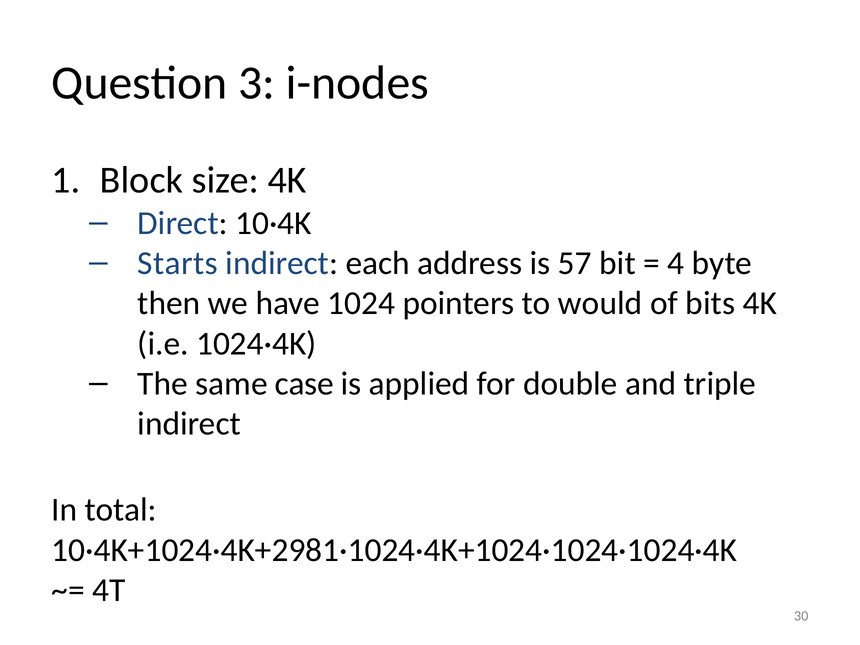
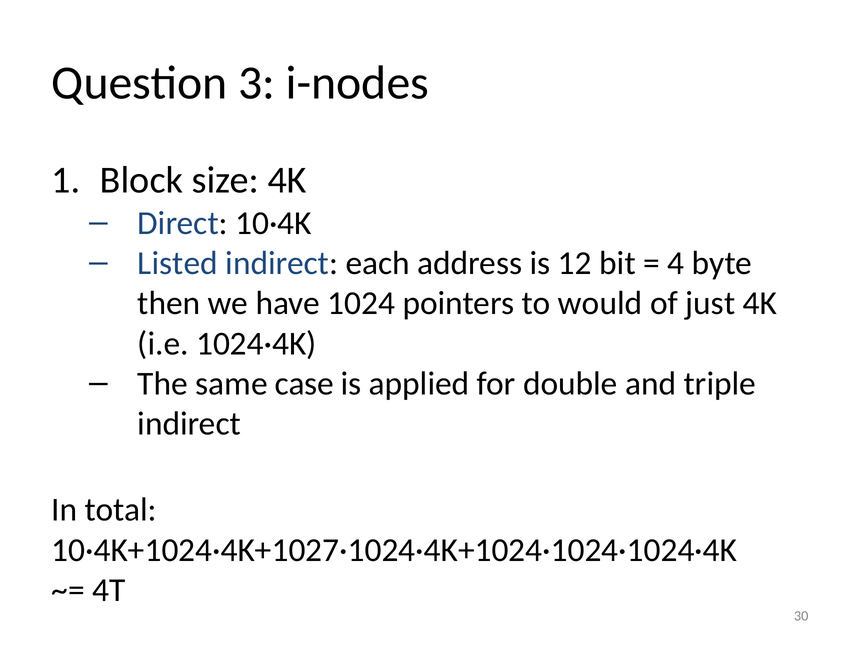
Starts: Starts -> Listed
57: 57 -> 12
bits: bits -> just
10·4K+1024·4K+2981·1024·4K+1024·1024·1024·4K: 10·4K+1024·4K+2981·1024·4K+1024·1024·1024·4K -> 10·4K+1024·4K+1027·1024·4K+1024·1024·1024·4K
